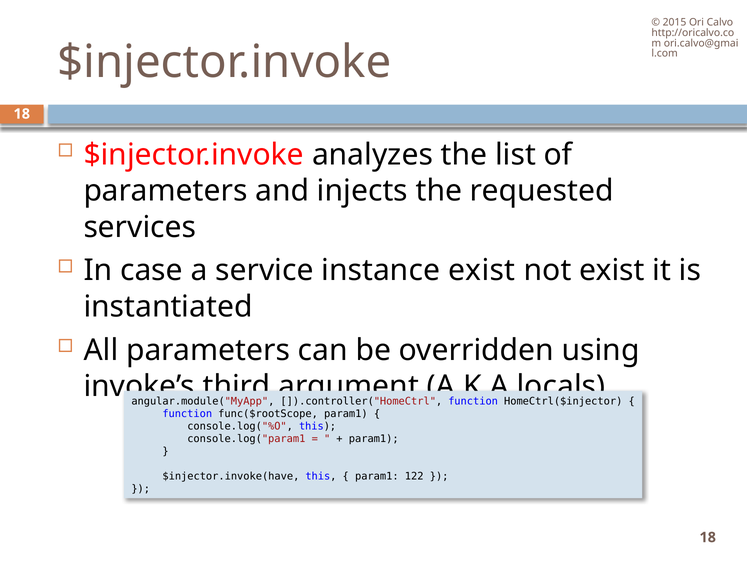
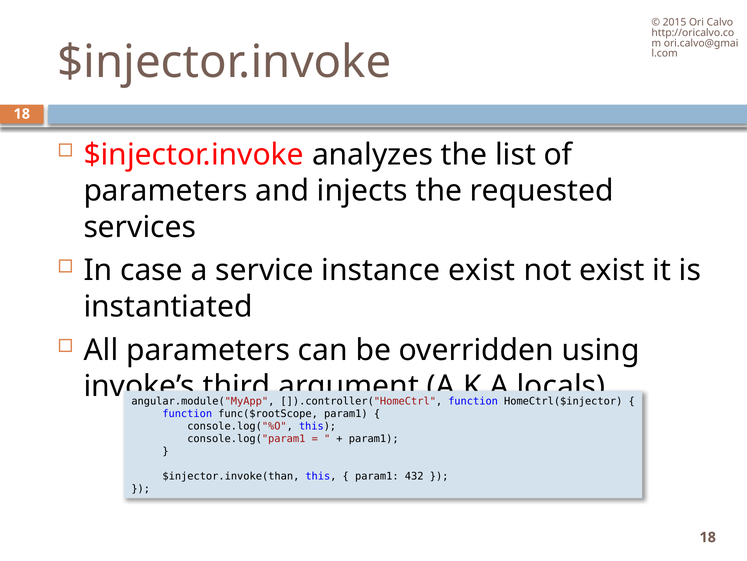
$injector.invoke(have: $injector.invoke(have -> $injector.invoke(than
122: 122 -> 432
